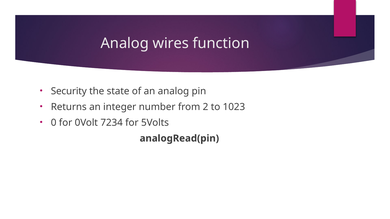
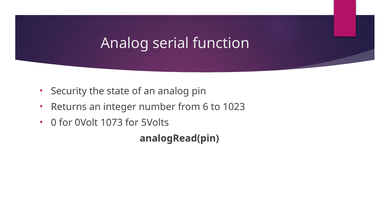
wires: wires -> serial
2: 2 -> 6
7234: 7234 -> 1073
